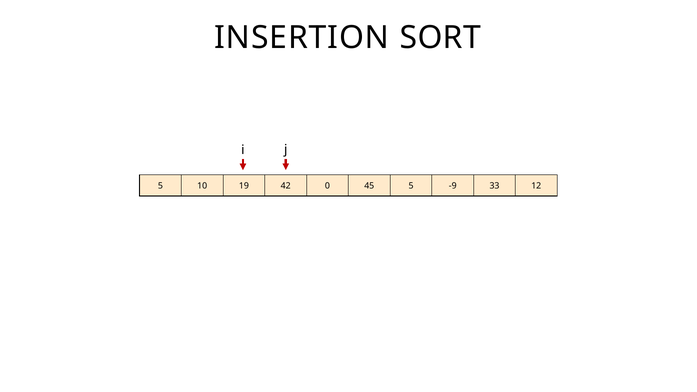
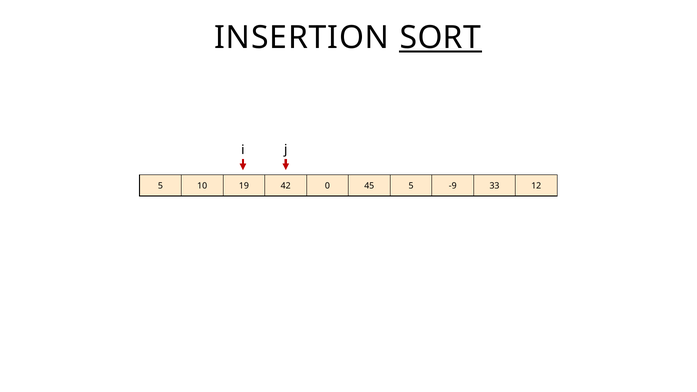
SORT underline: none -> present
